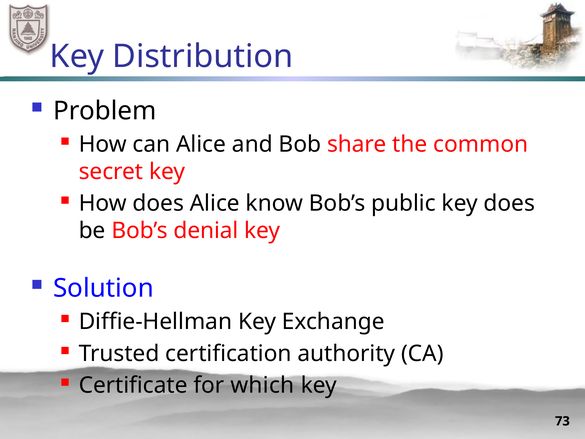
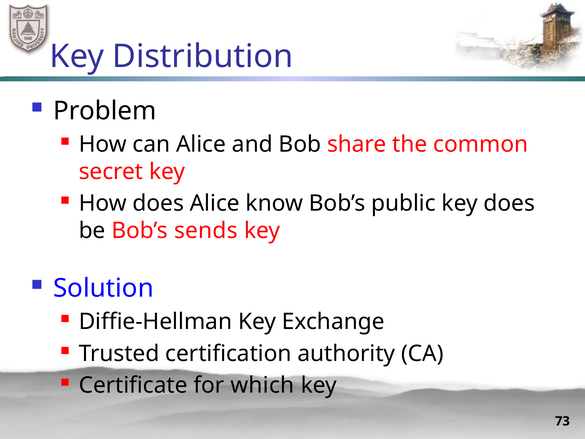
denial: denial -> sends
